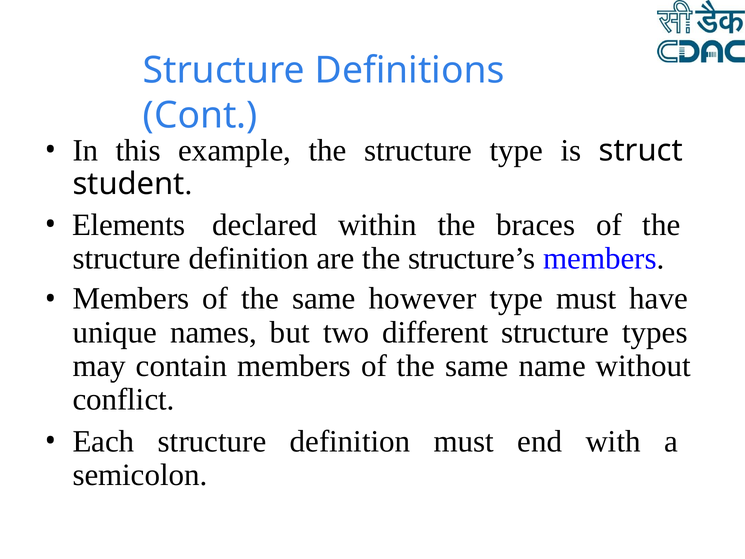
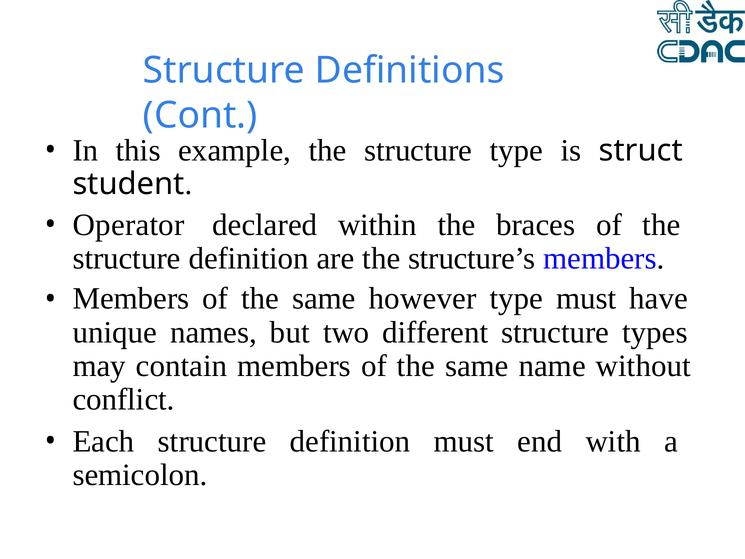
Elements: Elements -> Operator
